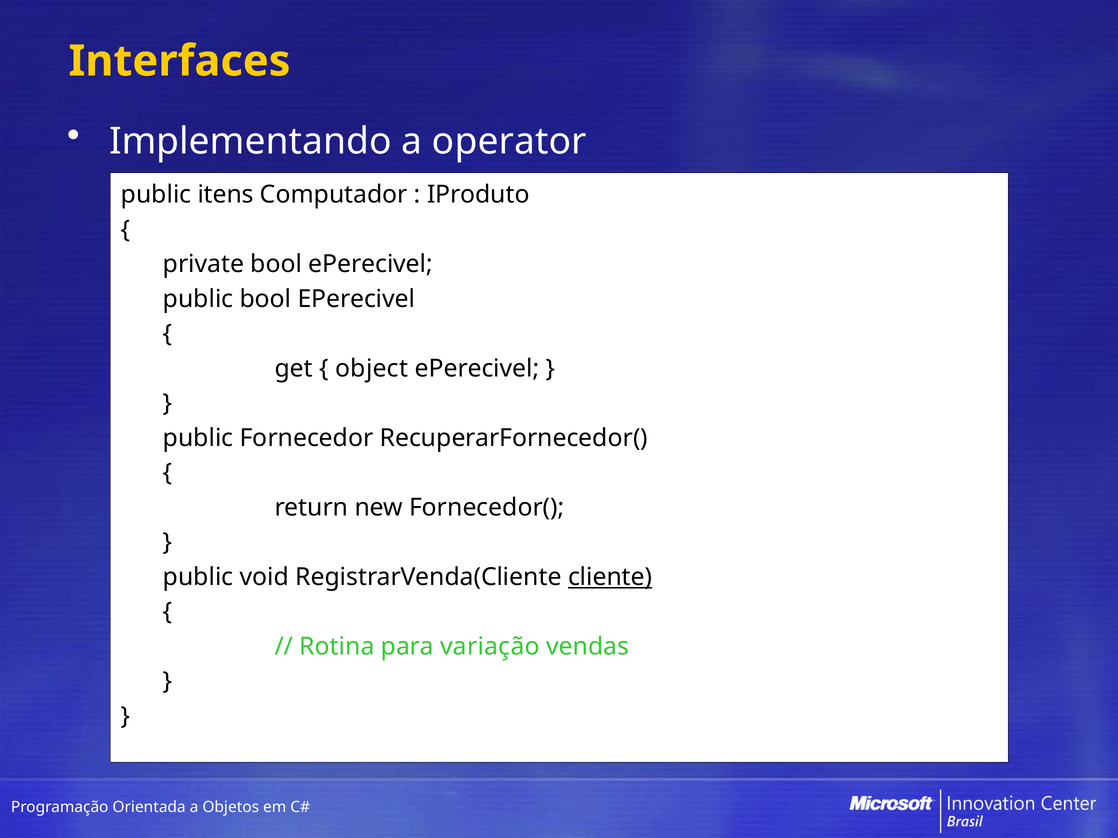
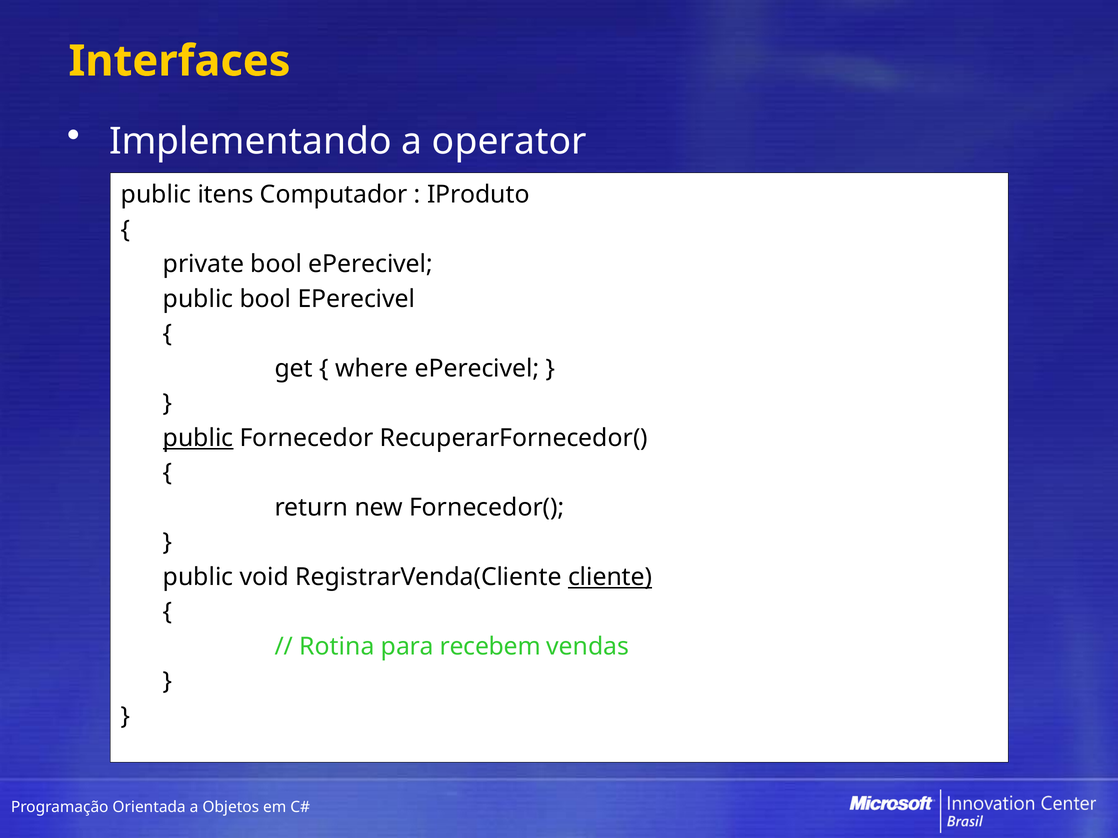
object: object -> where
public at (198, 438) underline: none -> present
variação: variação -> recebem
